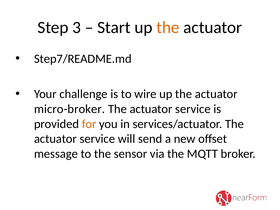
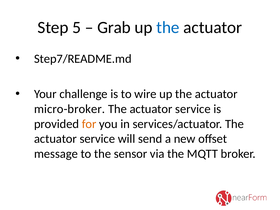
3: 3 -> 5
Start: Start -> Grab
the at (168, 27) colour: orange -> blue
